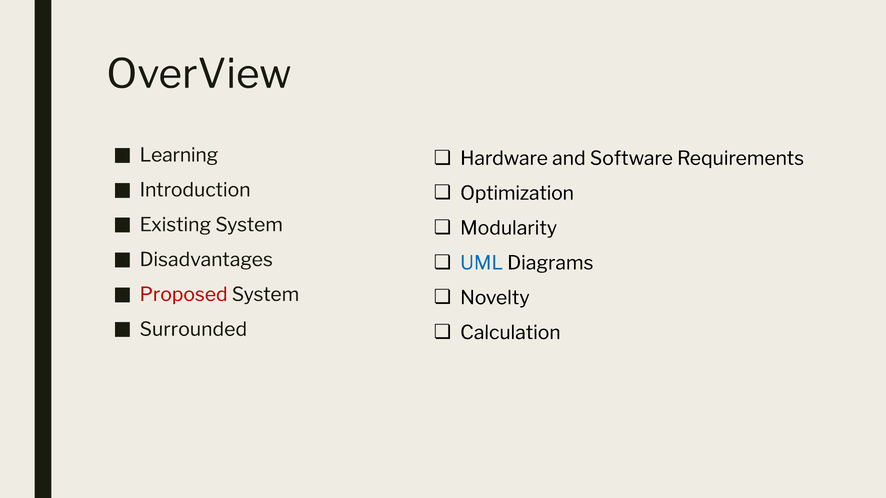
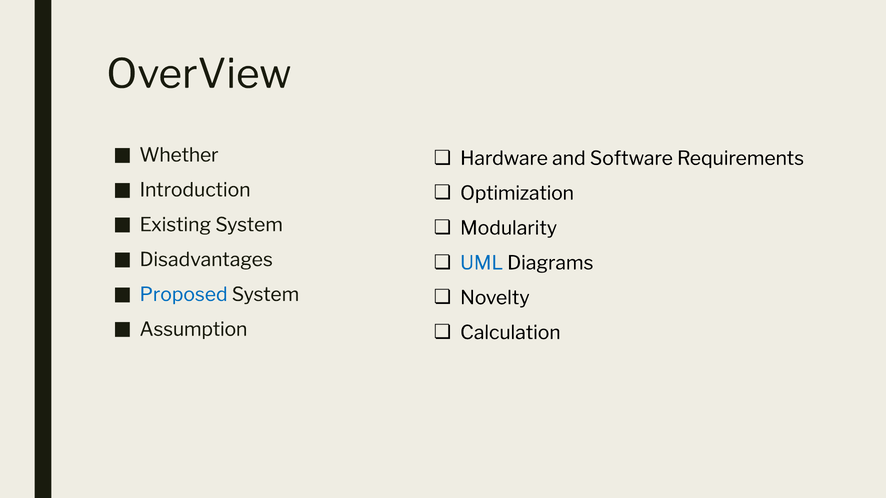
Learning: Learning -> Whether
Proposed colour: red -> blue
Surrounded: Surrounded -> Assumption
